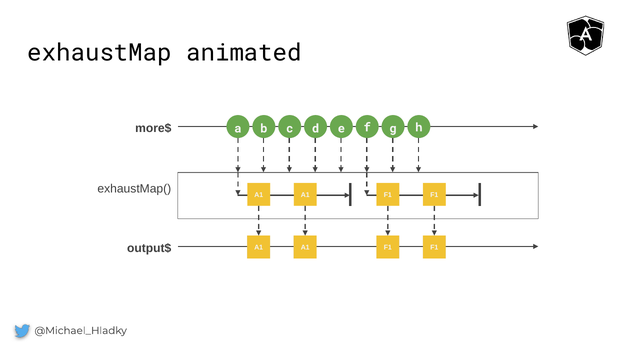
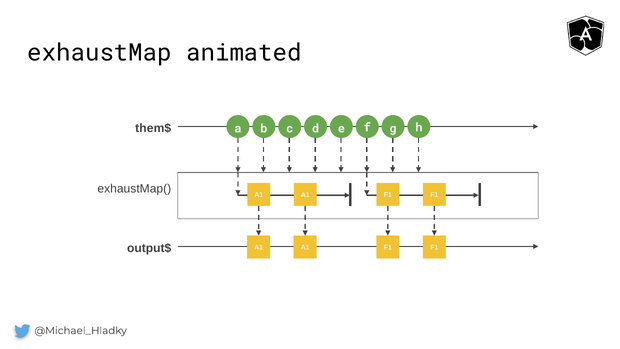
more$: more$ -> them$
